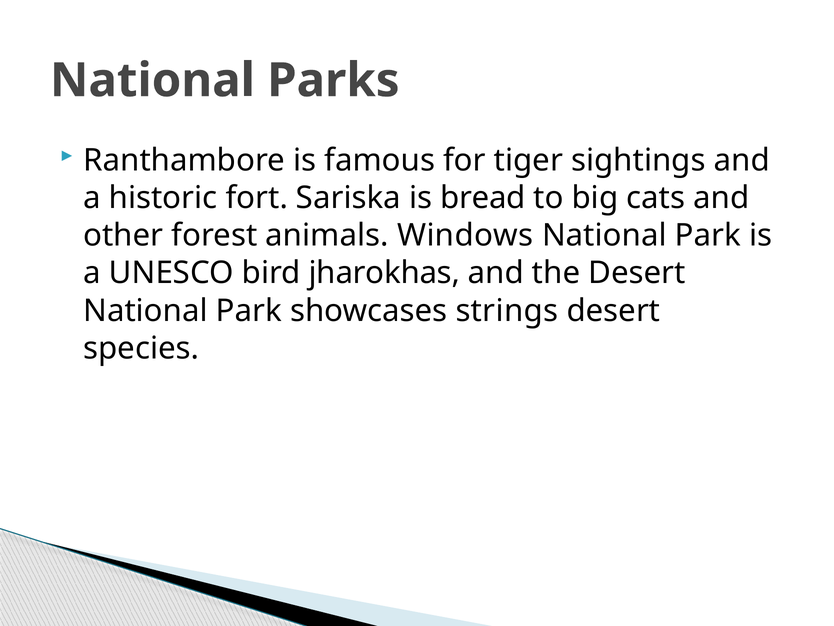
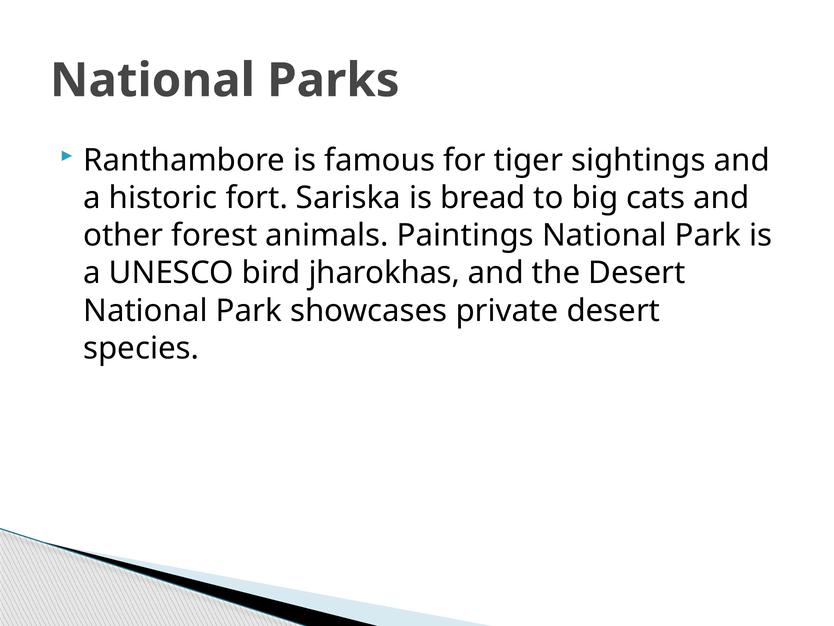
Windows: Windows -> Paintings
strings: strings -> private
